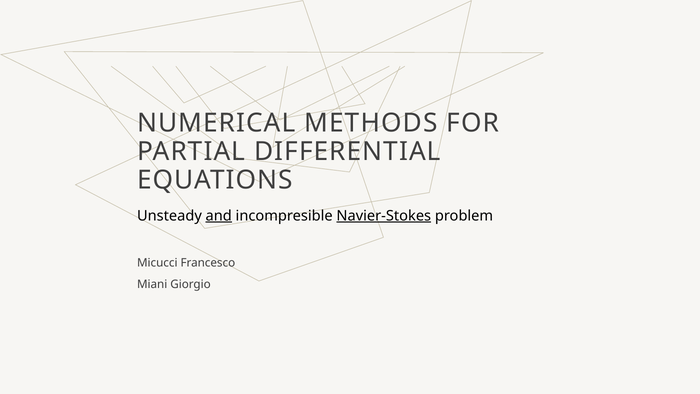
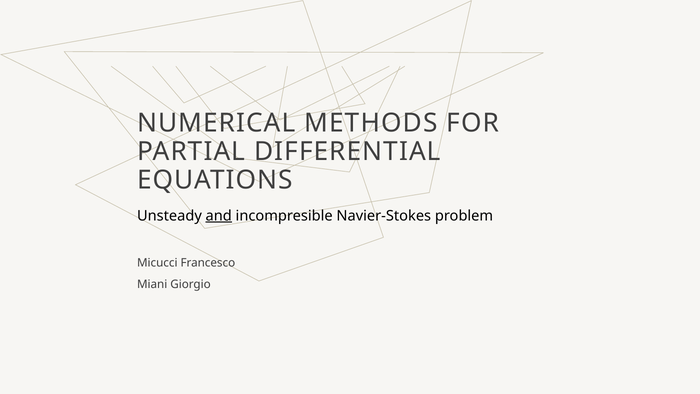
Navier-Stokes underline: present -> none
